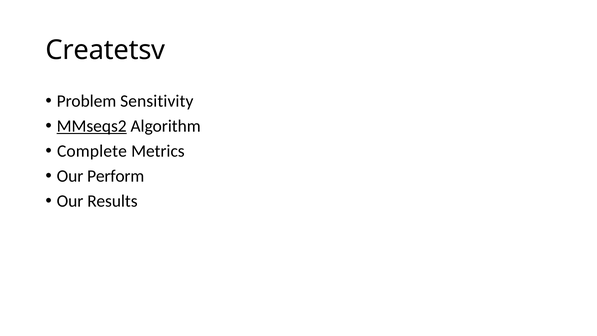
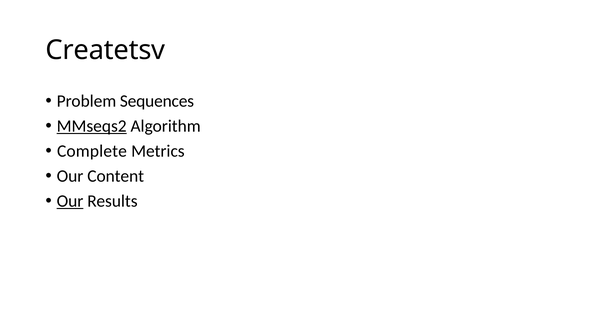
Sensitivity: Sensitivity -> Sequences
Perform: Perform -> Content
Our at (70, 201) underline: none -> present
